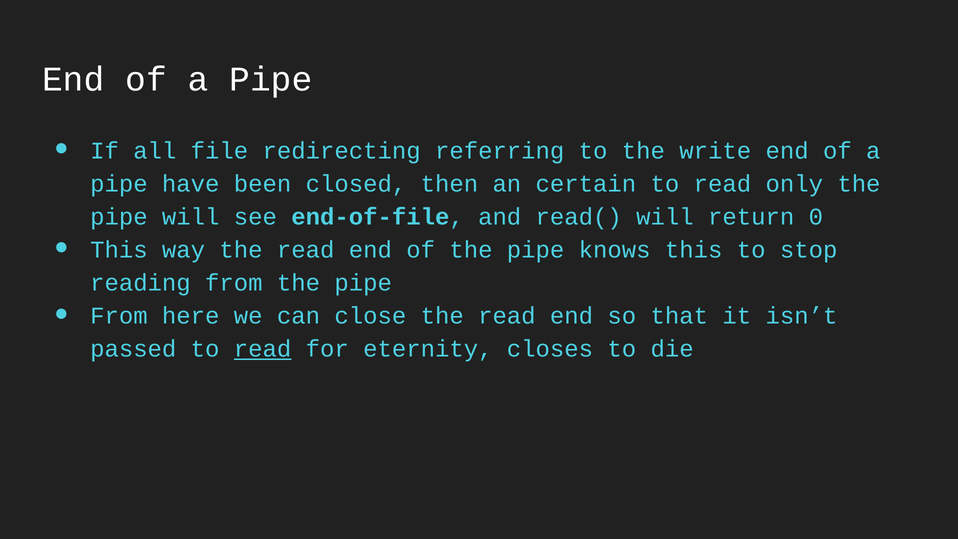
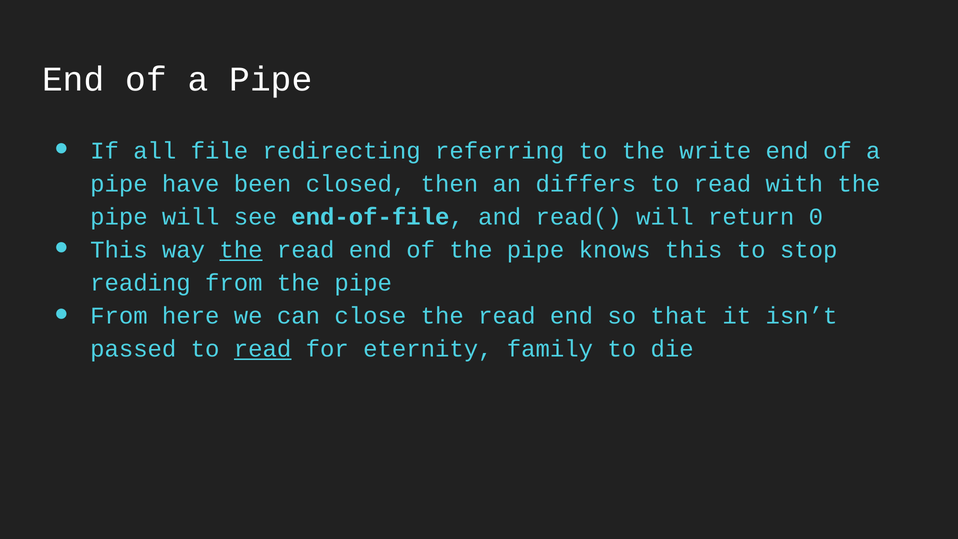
certain: certain -> differs
only: only -> with
the at (241, 250) underline: none -> present
closes: closes -> family
